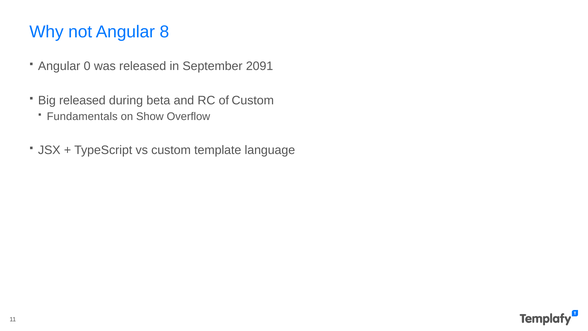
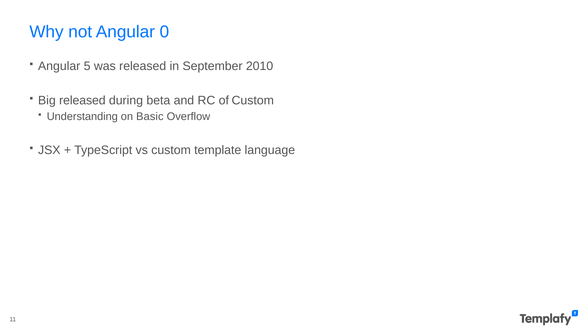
8: 8 -> 0
0: 0 -> 5
2091: 2091 -> 2010
Fundamentals: Fundamentals -> Understanding
Show: Show -> Basic
